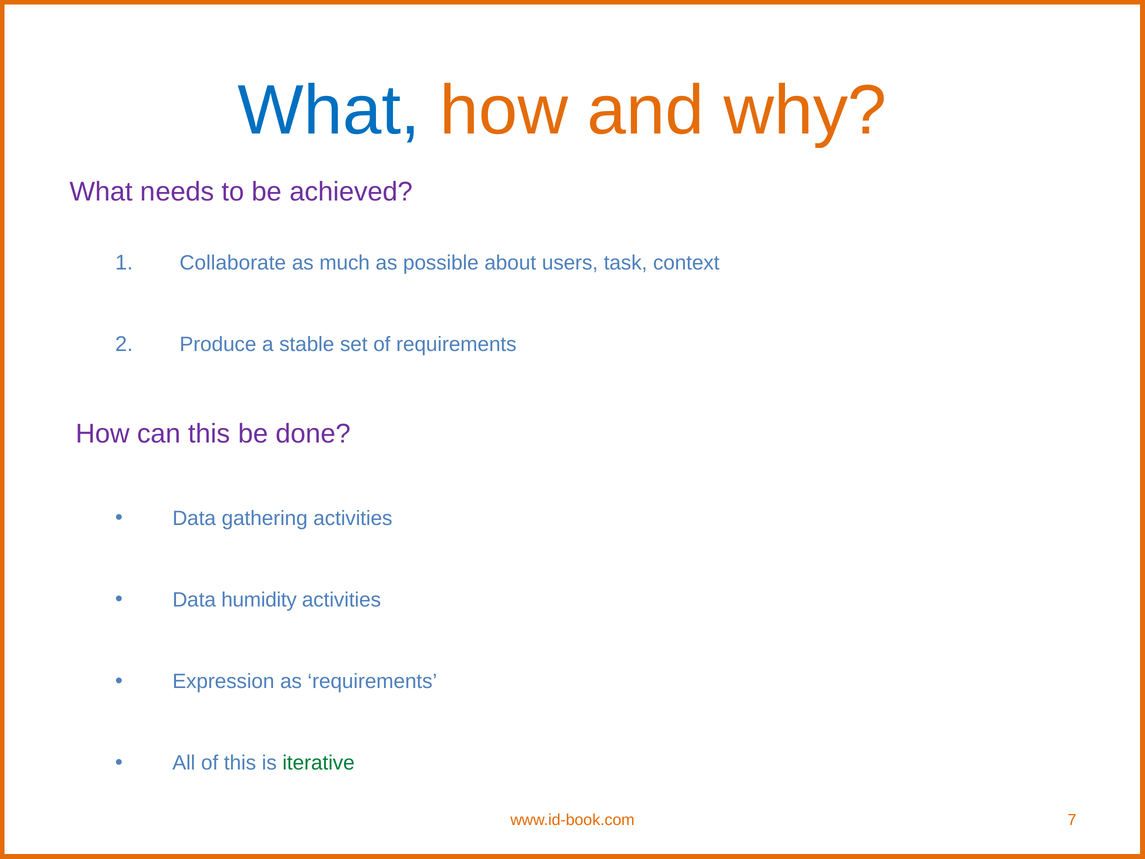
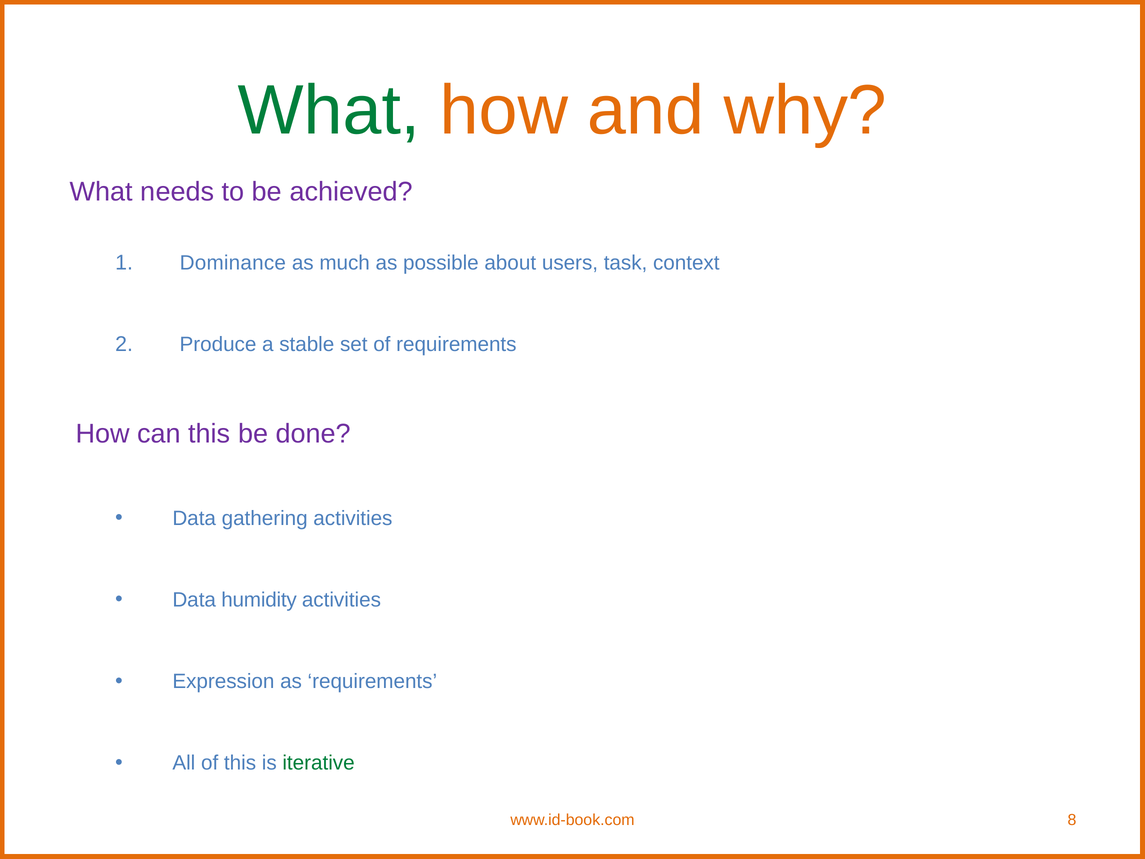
What at (329, 111) colour: blue -> green
Collaborate: Collaborate -> Dominance
7: 7 -> 8
